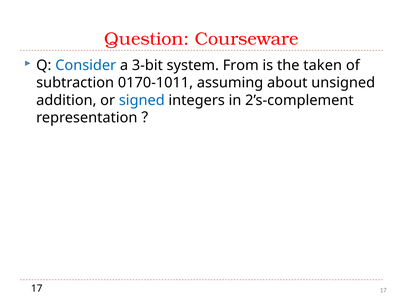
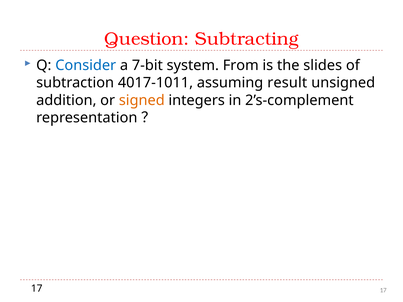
Courseware: Courseware -> Subtracting
3-bit: 3-bit -> 7-bit
taken: taken -> slides
0170-1011: 0170-1011 -> 4017-1011
about: about -> result
signed colour: blue -> orange
